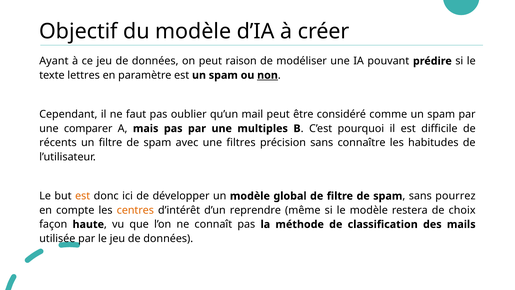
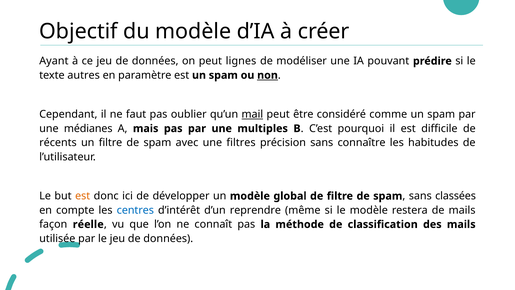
raison: raison -> lignes
lettres: lettres -> autres
mail underline: none -> present
comparer: comparer -> médianes
pourrez: pourrez -> classées
centres colour: orange -> blue
de choix: choix -> mails
haute: haute -> réelle
